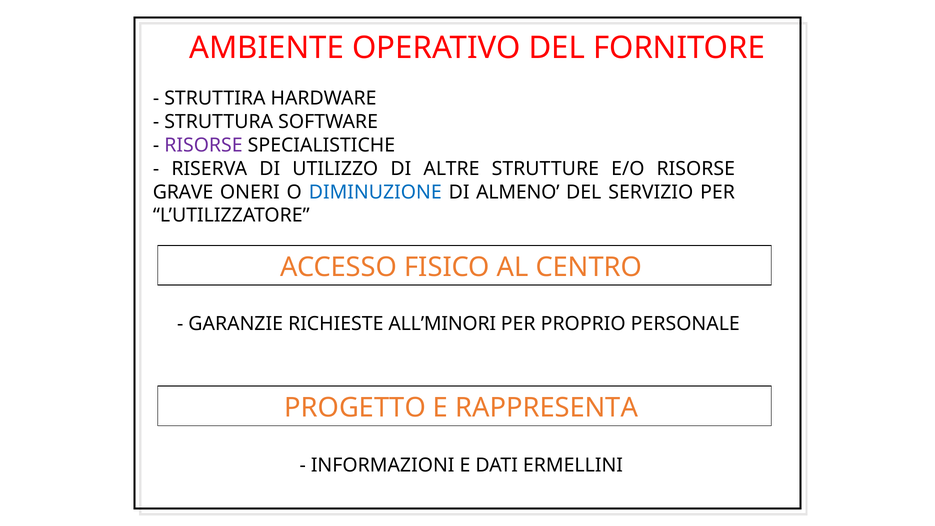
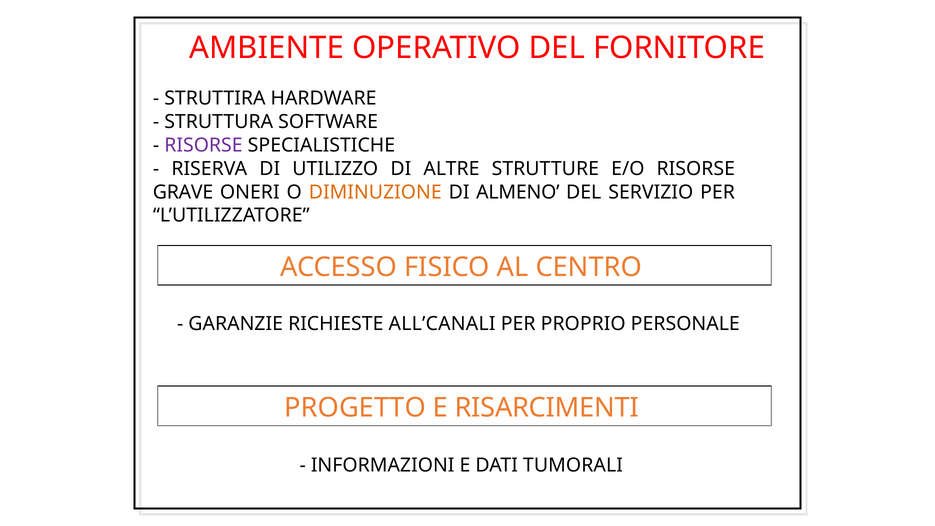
DIMINUZIONE colour: blue -> orange
ALL’MINORI: ALL’MINORI -> ALL’CANALI
RAPPRESENTA: RAPPRESENTA -> RISARCIMENTI
ERMELLINI: ERMELLINI -> TUMORALI
